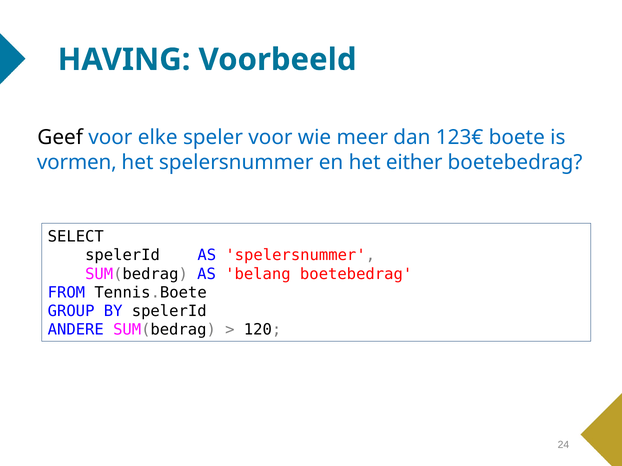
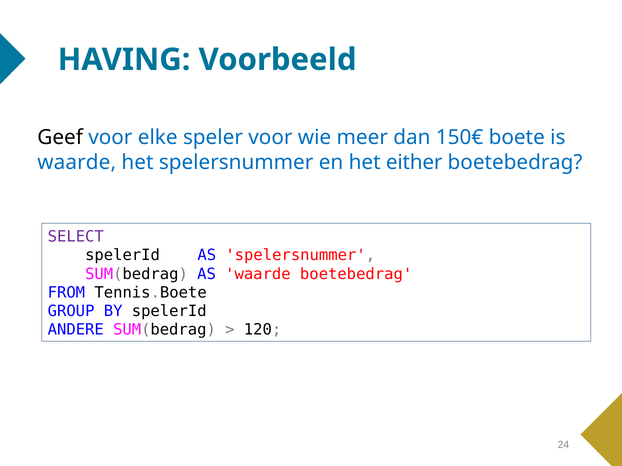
123€: 123€ -> 150€
vormen at (77, 162): vormen -> waarde
SELECT colour: black -> purple
AS belang: belang -> waarde
